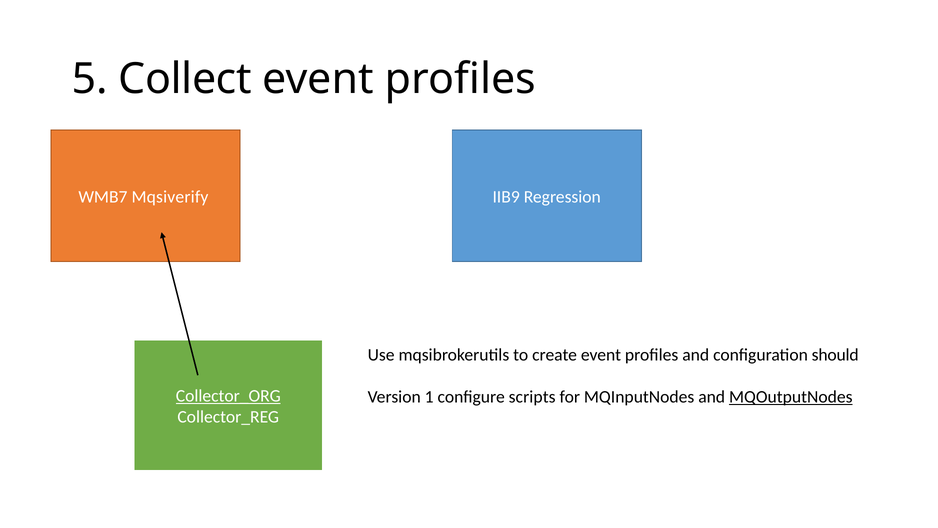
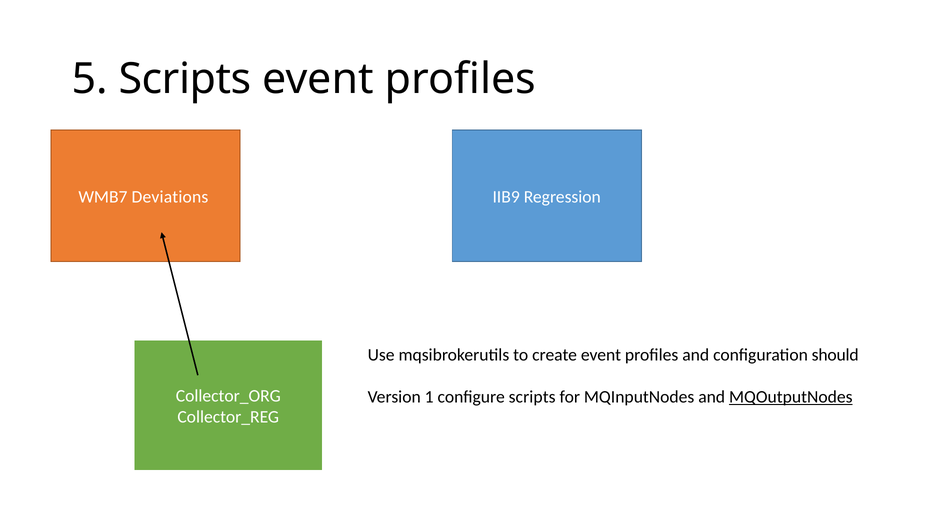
5 Collect: Collect -> Scripts
Mqsiverify: Mqsiverify -> Deviations
Collector_ORG underline: present -> none
